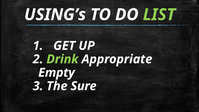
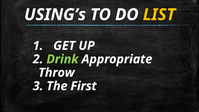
LIST colour: light green -> yellow
Empty: Empty -> Throw
Sure: Sure -> First
